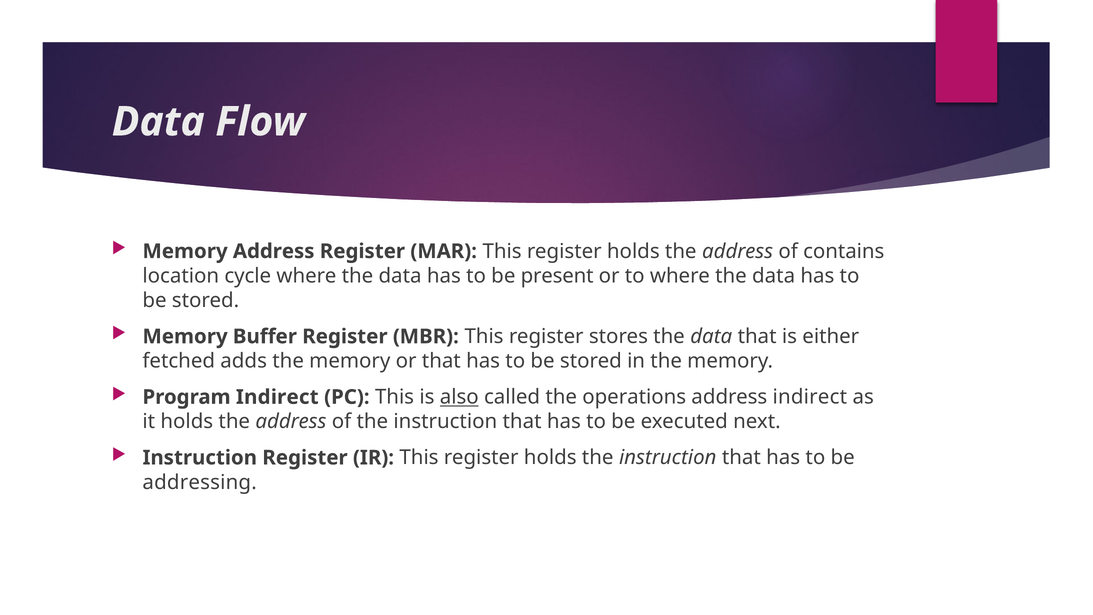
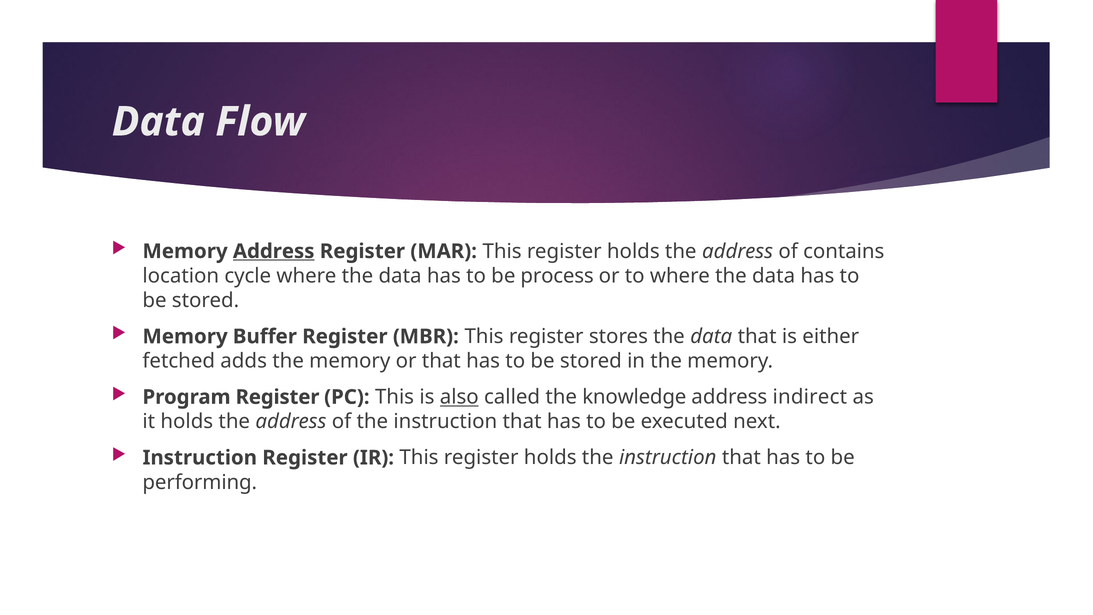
Address at (274, 251) underline: none -> present
present: present -> process
Program Indirect: Indirect -> Register
operations: operations -> knowledge
addressing: addressing -> performing
